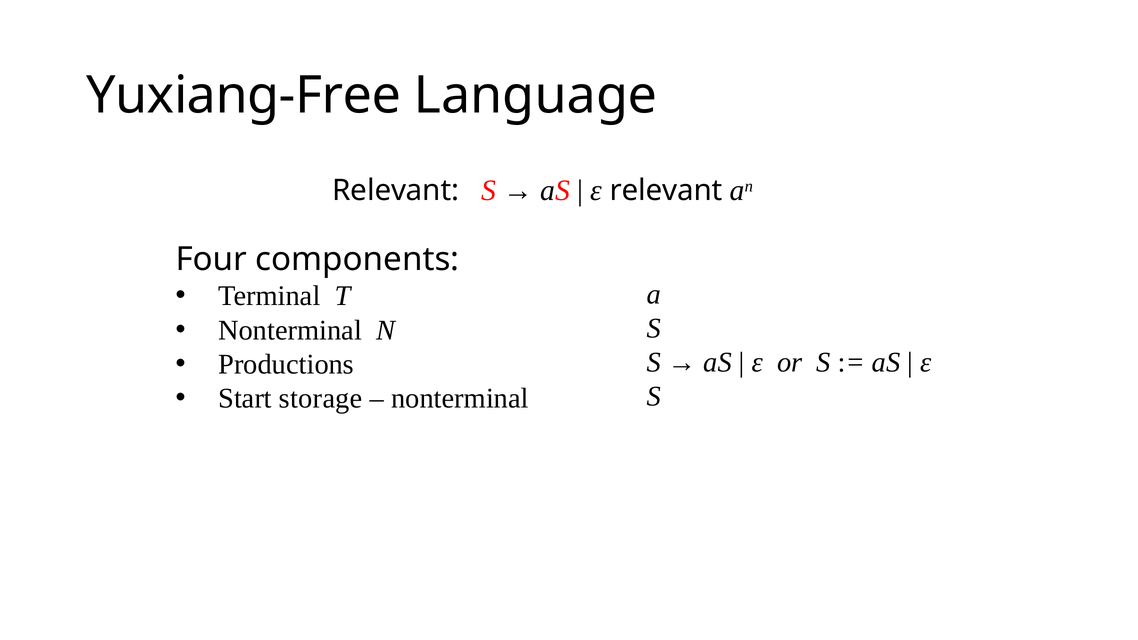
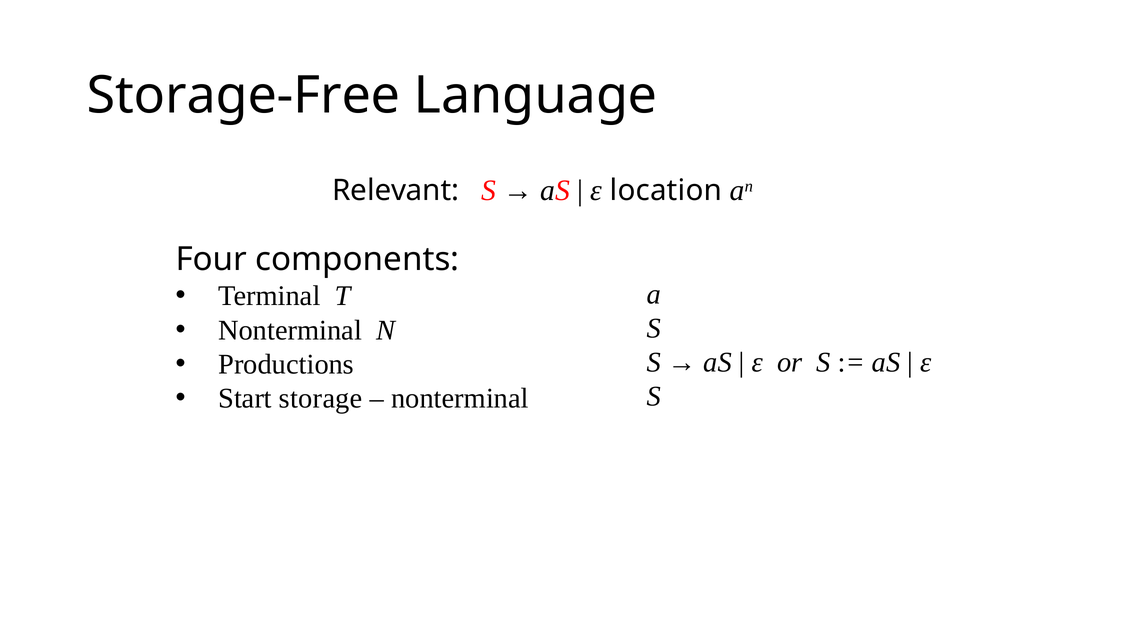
Yuxiang-Free: Yuxiang-Free -> Storage-Free
ε relevant: relevant -> location
